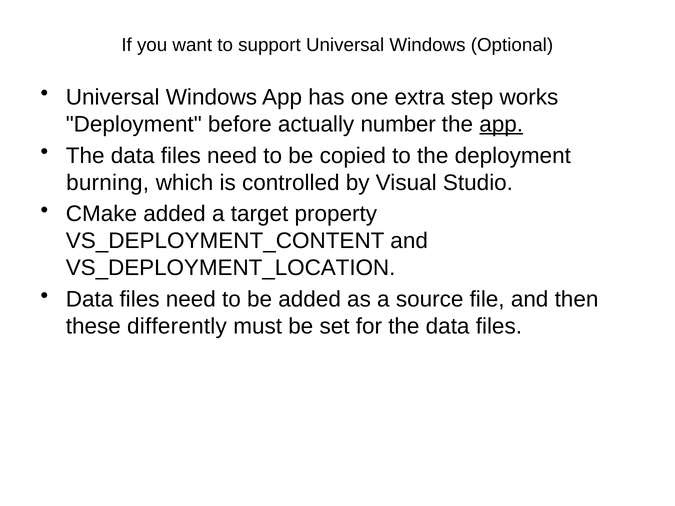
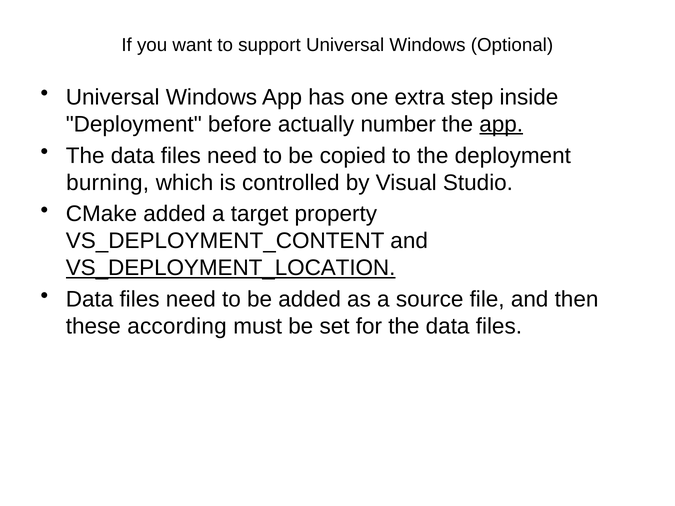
works: works -> inside
VS_DEPLOYMENT_LOCATION underline: none -> present
differently: differently -> according
